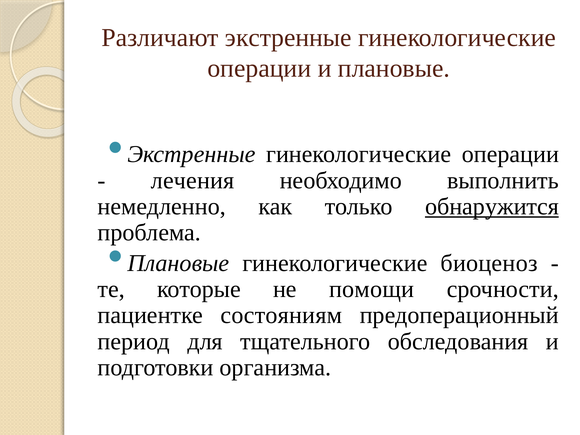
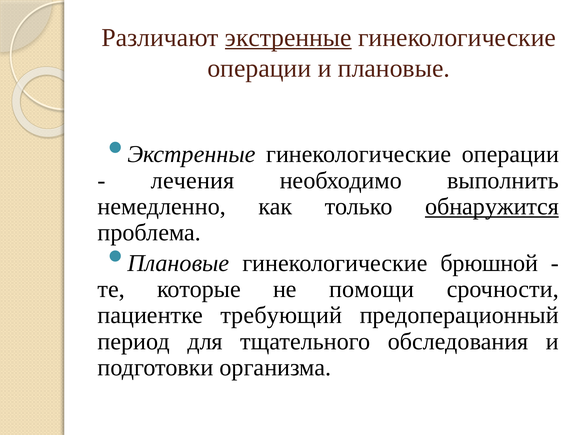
экстренные at (288, 38) underline: none -> present
биоценоз: биоценоз -> брюшной
состояниям: состояниям -> требующий
